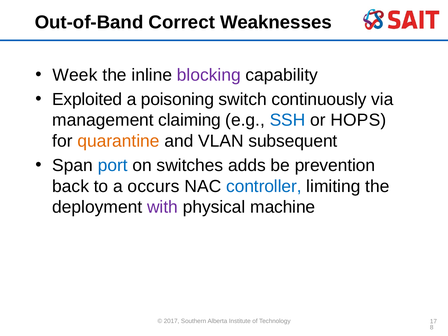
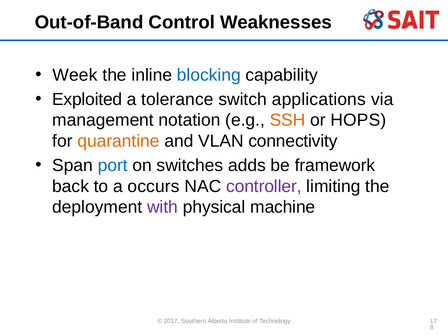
Correct: Correct -> Control
blocking colour: purple -> blue
poisoning: poisoning -> tolerance
continuously: continuously -> applications
claiming: claiming -> notation
SSH colour: blue -> orange
subsequent: subsequent -> connectivity
prevention: prevention -> framework
controller colour: blue -> purple
